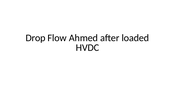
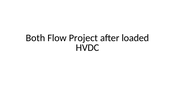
Drop: Drop -> Both
Ahmed: Ahmed -> Project
